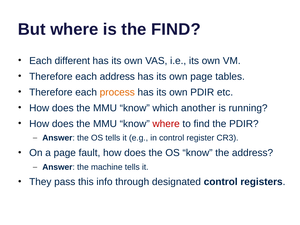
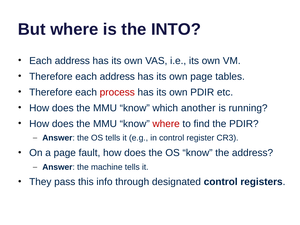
the FIND: FIND -> INTO
different at (72, 61): different -> address
process colour: orange -> red
